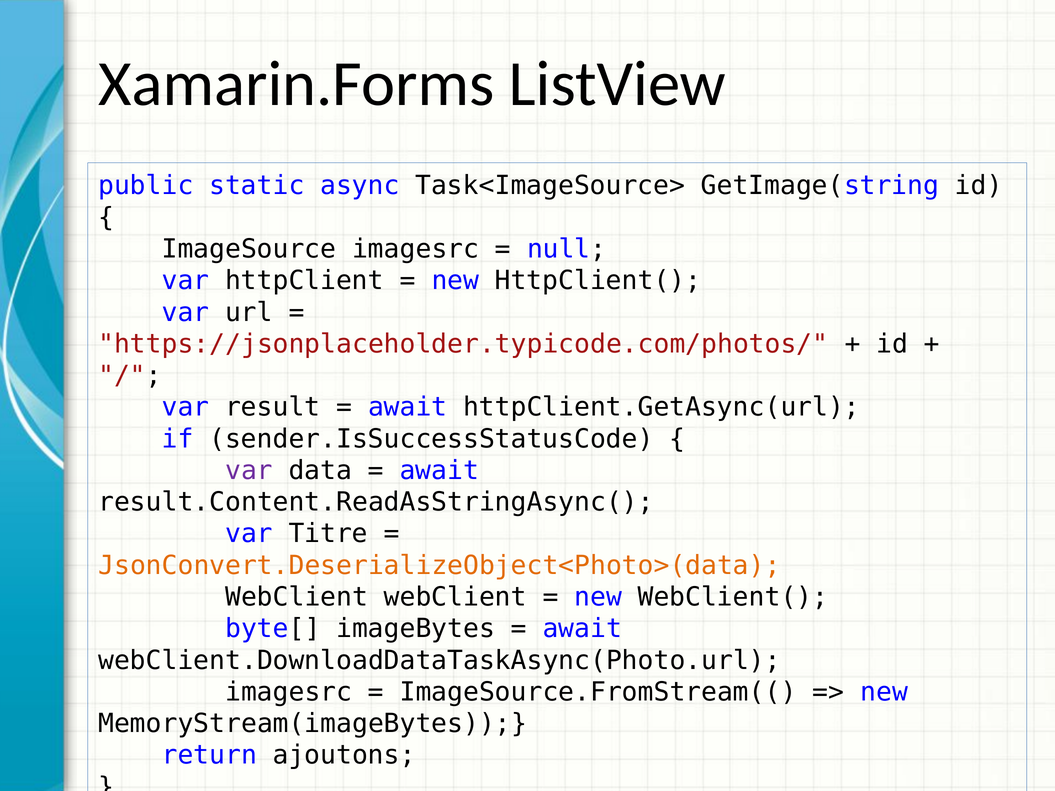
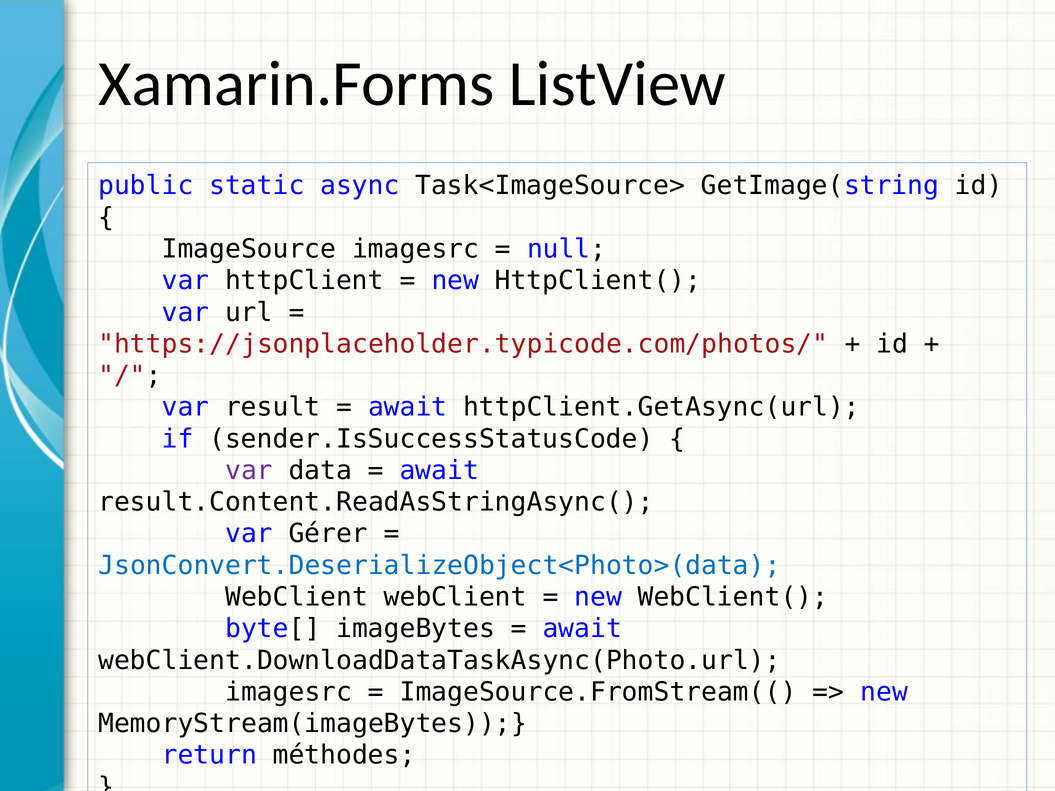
Titre: Titre -> Gérer
JsonConvert.DeserializeObject<Photo>(data colour: orange -> blue
ajoutons: ajoutons -> méthodes
